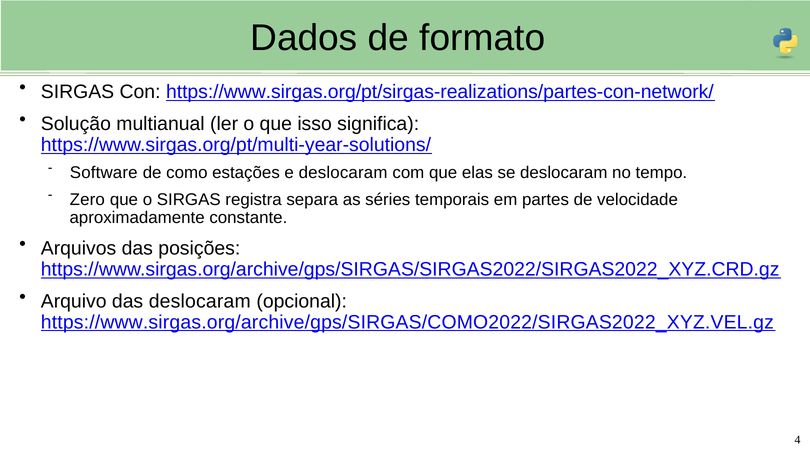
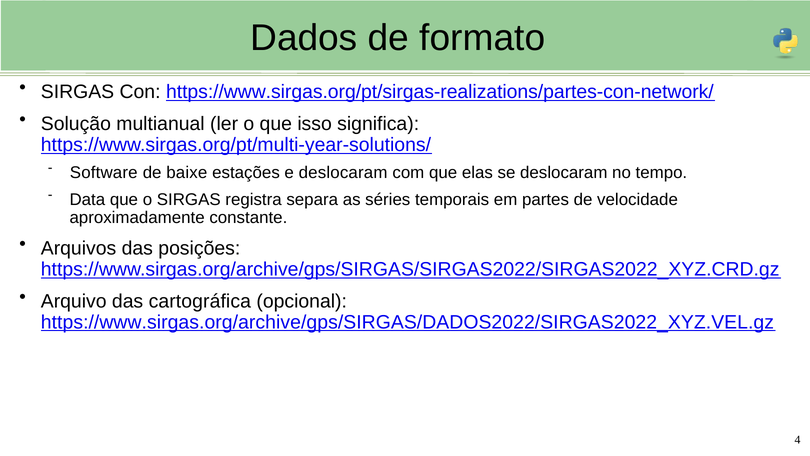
como: como -> baixe
Zero: Zero -> Data
das deslocaram: deslocaram -> cartográfica
https://www.sirgas.org/archive/gps/SIRGAS/COMO2022/SIRGAS2022_XYZ.VEL.gz: https://www.sirgas.org/archive/gps/SIRGAS/COMO2022/SIRGAS2022_XYZ.VEL.gz -> https://www.sirgas.org/archive/gps/SIRGAS/DADOS2022/SIRGAS2022_XYZ.VEL.gz
